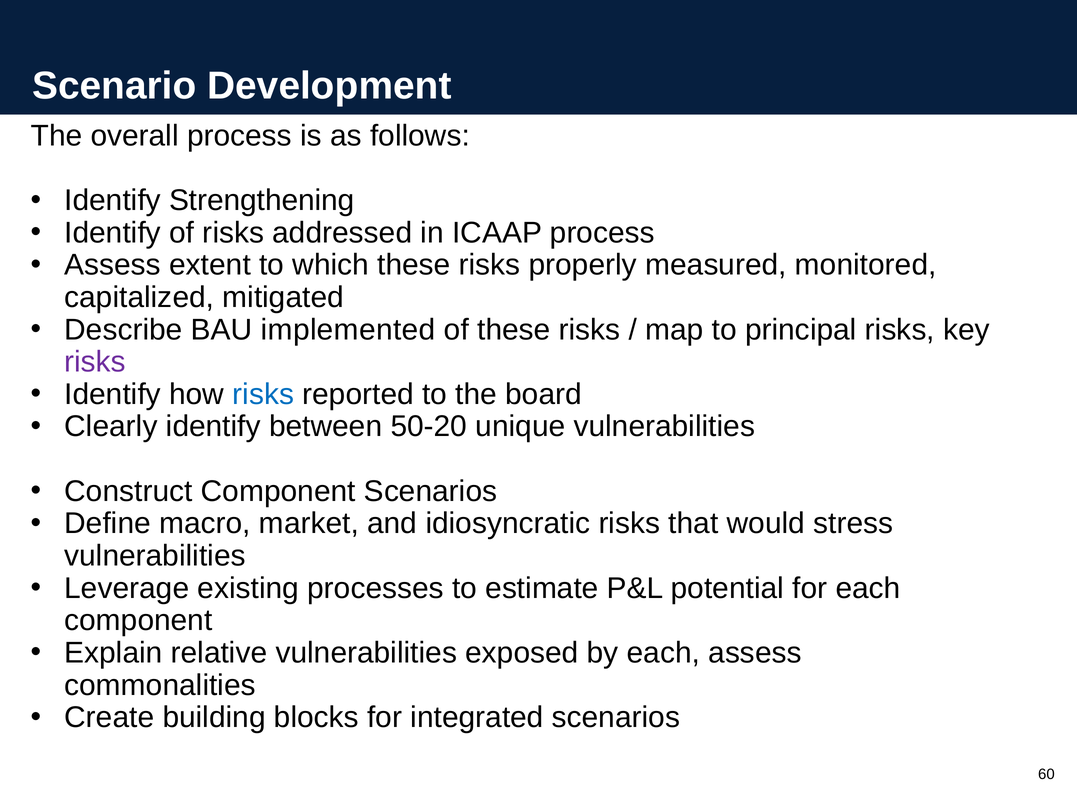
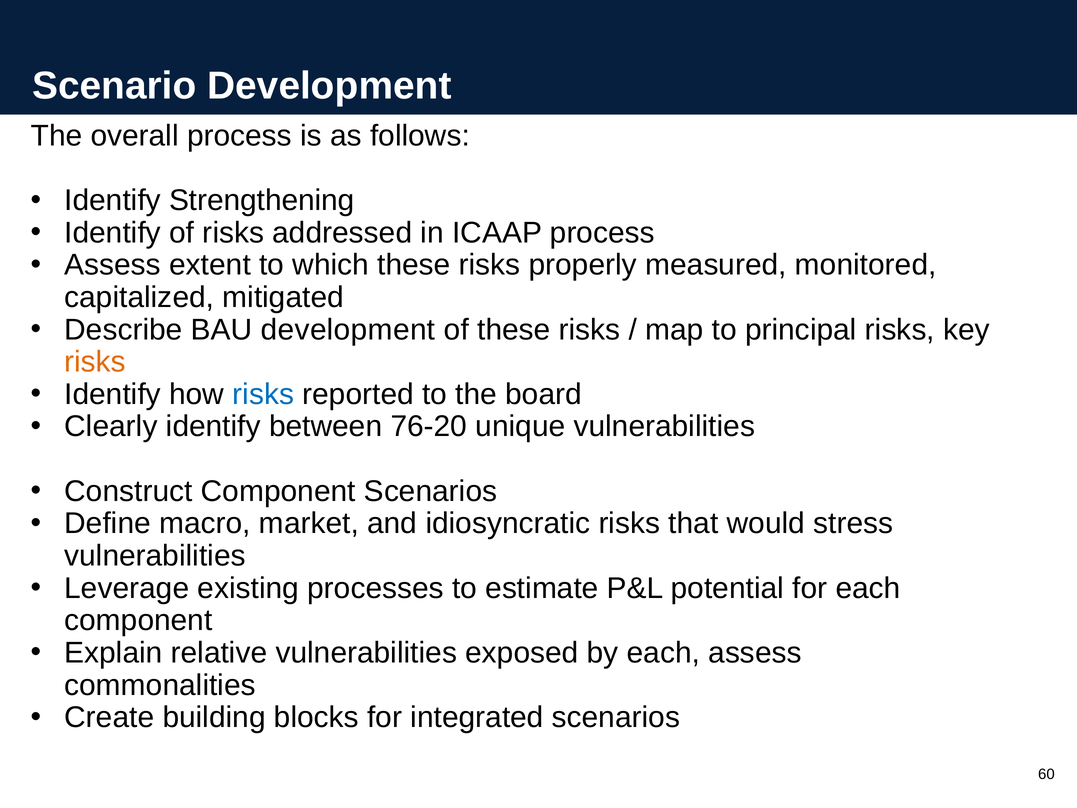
BAU implemented: implemented -> development
risks at (95, 362) colour: purple -> orange
50-20: 50-20 -> 76-20
